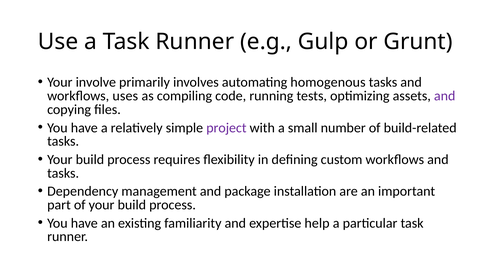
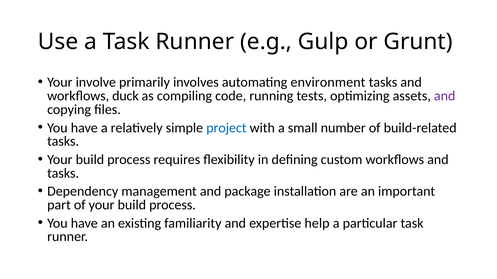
homogenous: homogenous -> environment
uses: uses -> duck
project colour: purple -> blue
